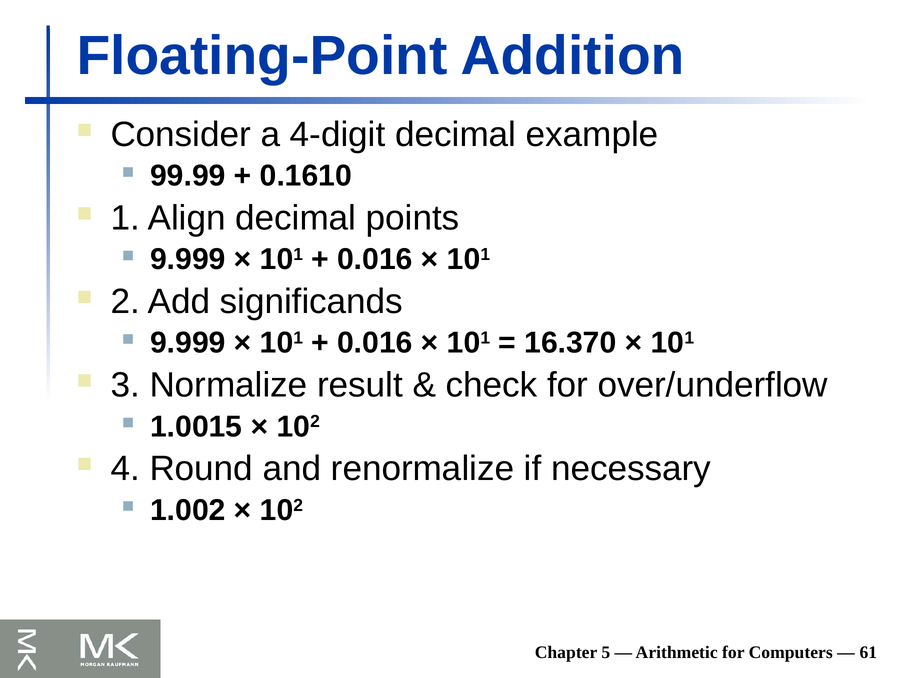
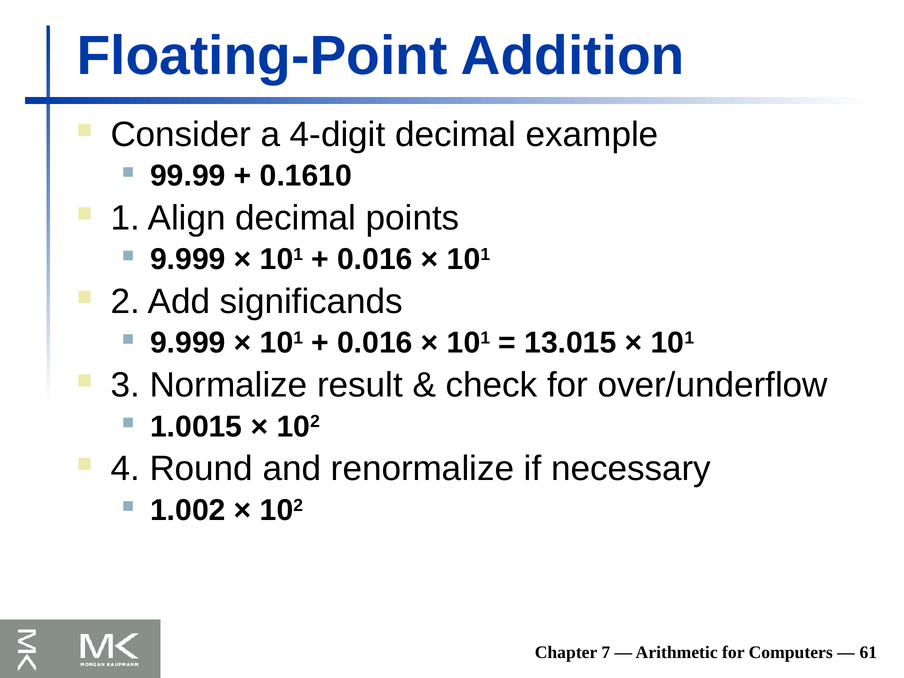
16.370: 16.370 -> 13.015
5: 5 -> 7
